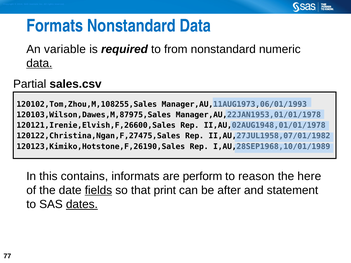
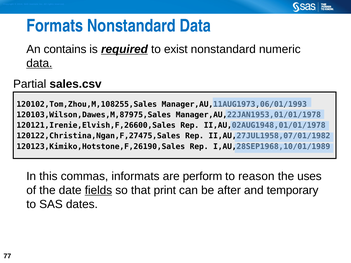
variable: variable -> contains
required underline: none -> present
from: from -> exist
contains: contains -> commas
here: here -> uses
statement: statement -> temporary
dates underline: present -> none
